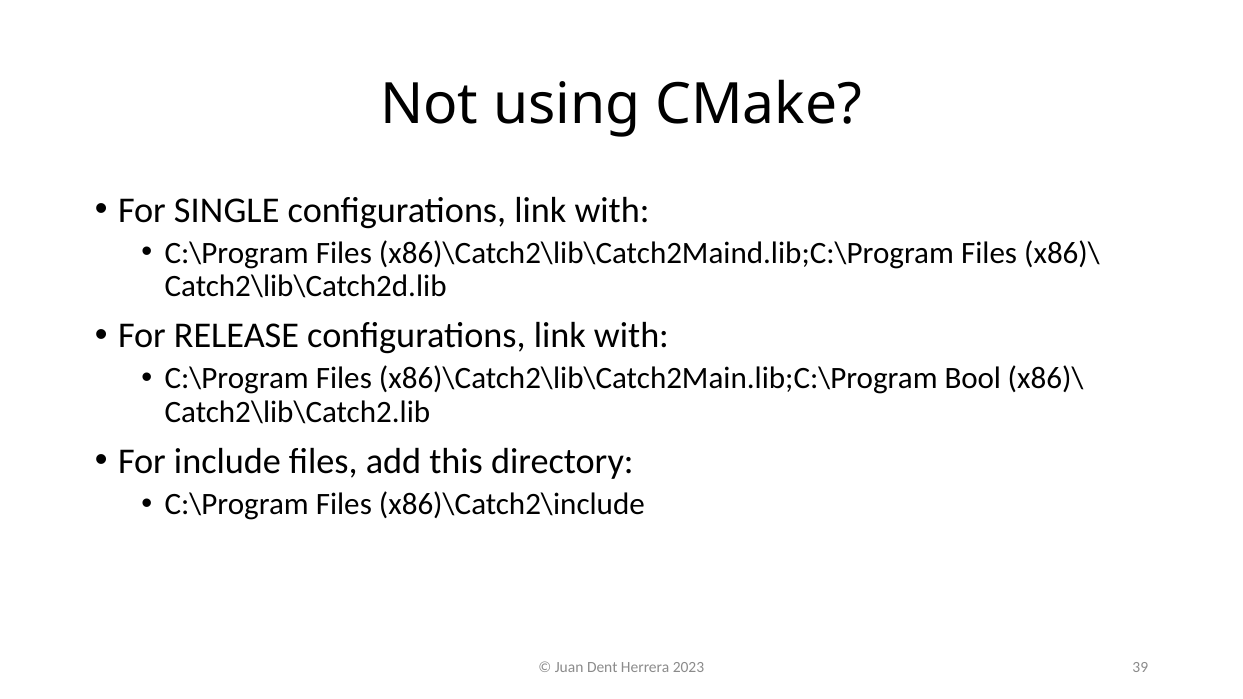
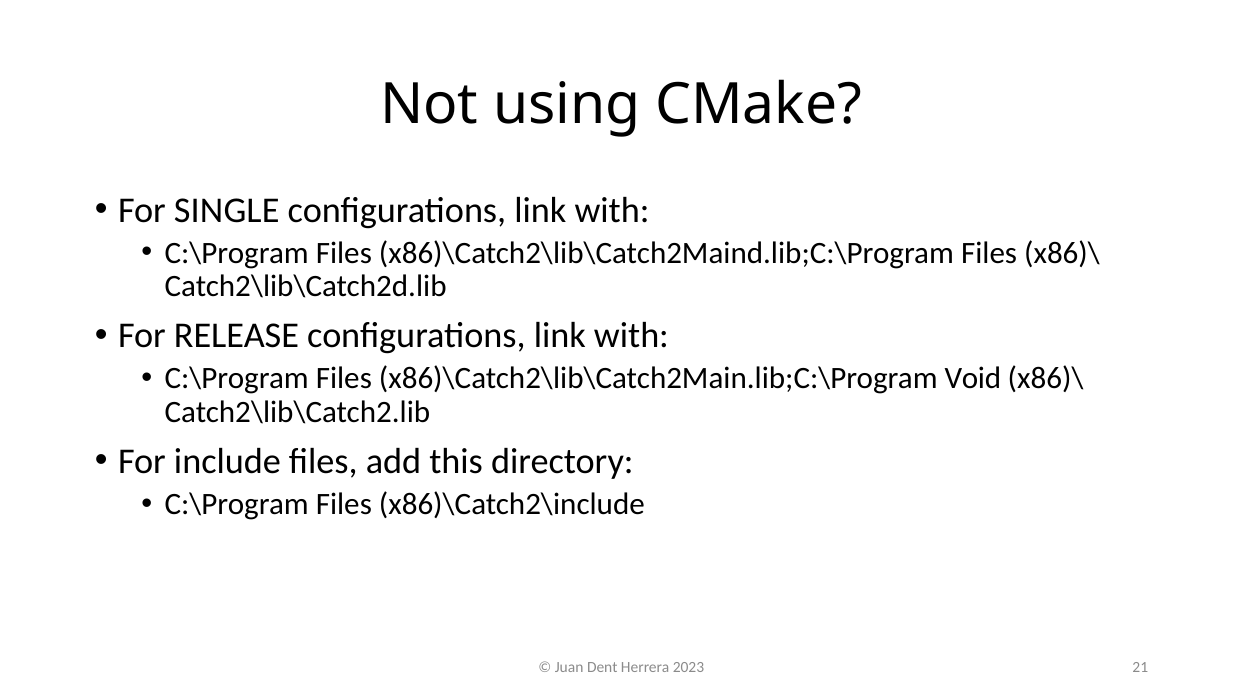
Bool: Bool -> Void
39: 39 -> 21
